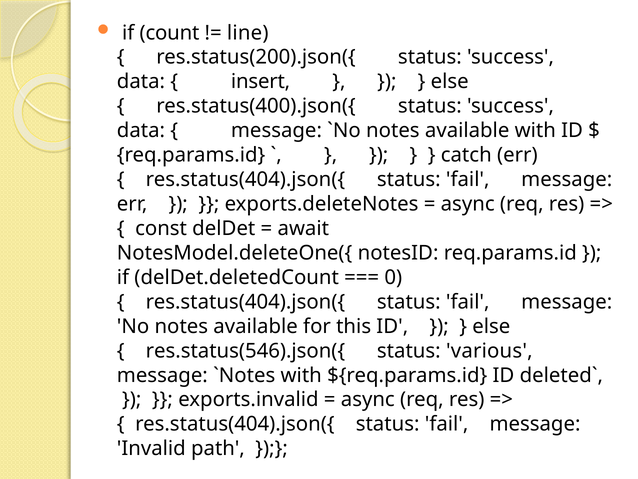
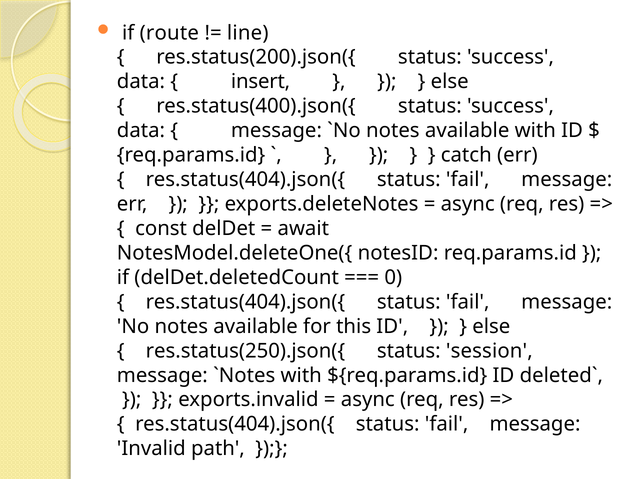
count: count -> route
res.status(546).json({: res.status(546).json({ -> res.status(250).json({
various: various -> session
